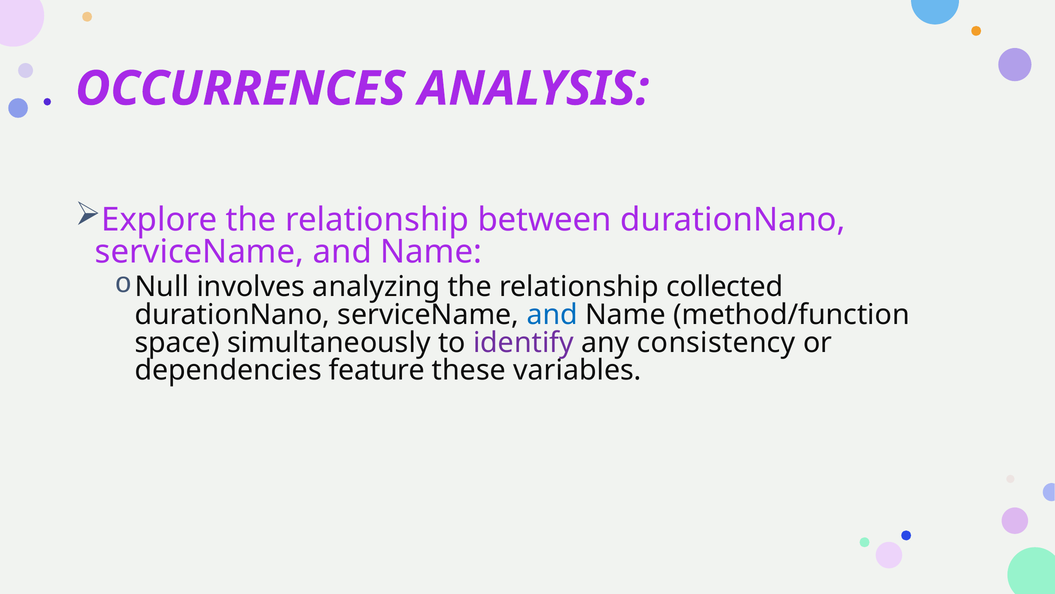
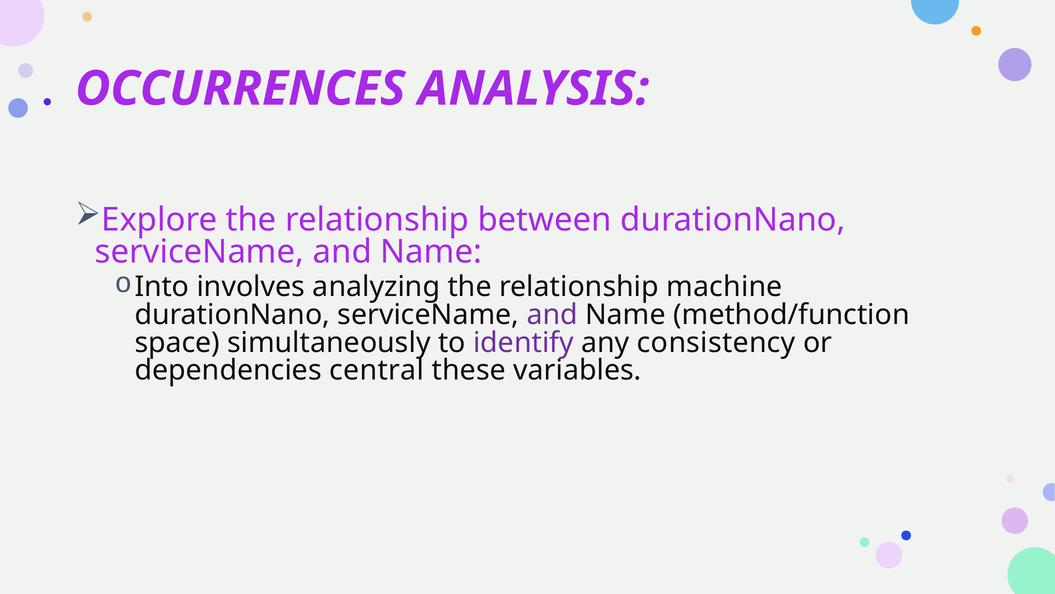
Null: Null -> Into
collected: collected -> machine
and at (552, 314) colour: blue -> purple
feature: feature -> central
